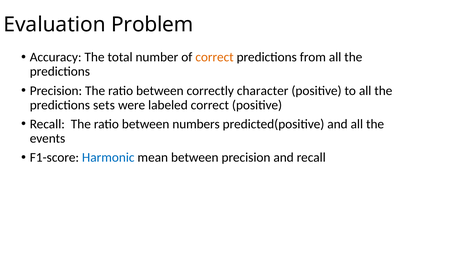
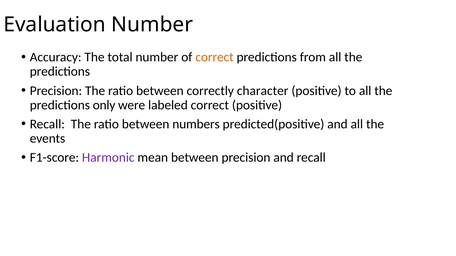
Evaluation Problem: Problem -> Number
sets: sets -> only
Harmonic colour: blue -> purple
